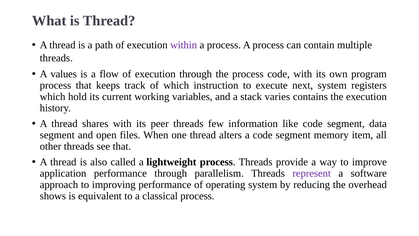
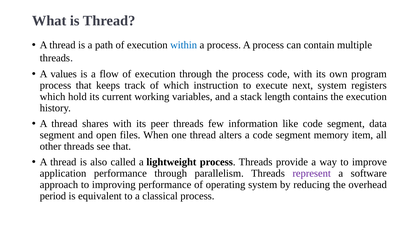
within colour: purple -> blue
varies: varies -> length
shows: shows -> period
